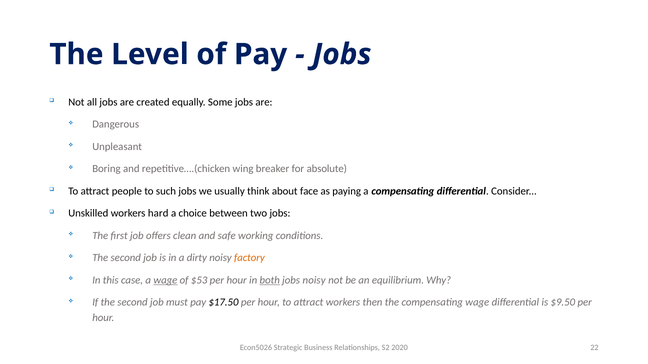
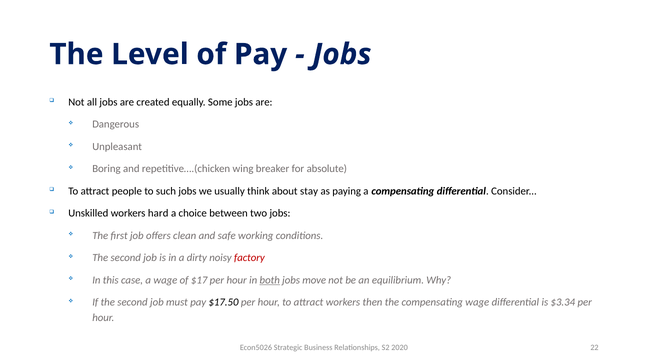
face: face -> stay
factory colour: orange -> red
wage at (165, 280) underline: present -> none
$53: $53 -> $17
jobs noisy: noisy -> move
$9.50: $9.50 -> $3.34
